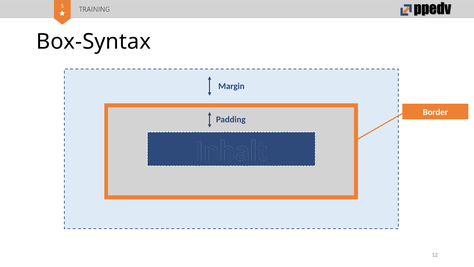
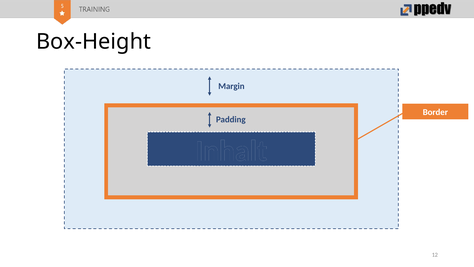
Box-Syntax: Box-Syntax -> Box-Height
